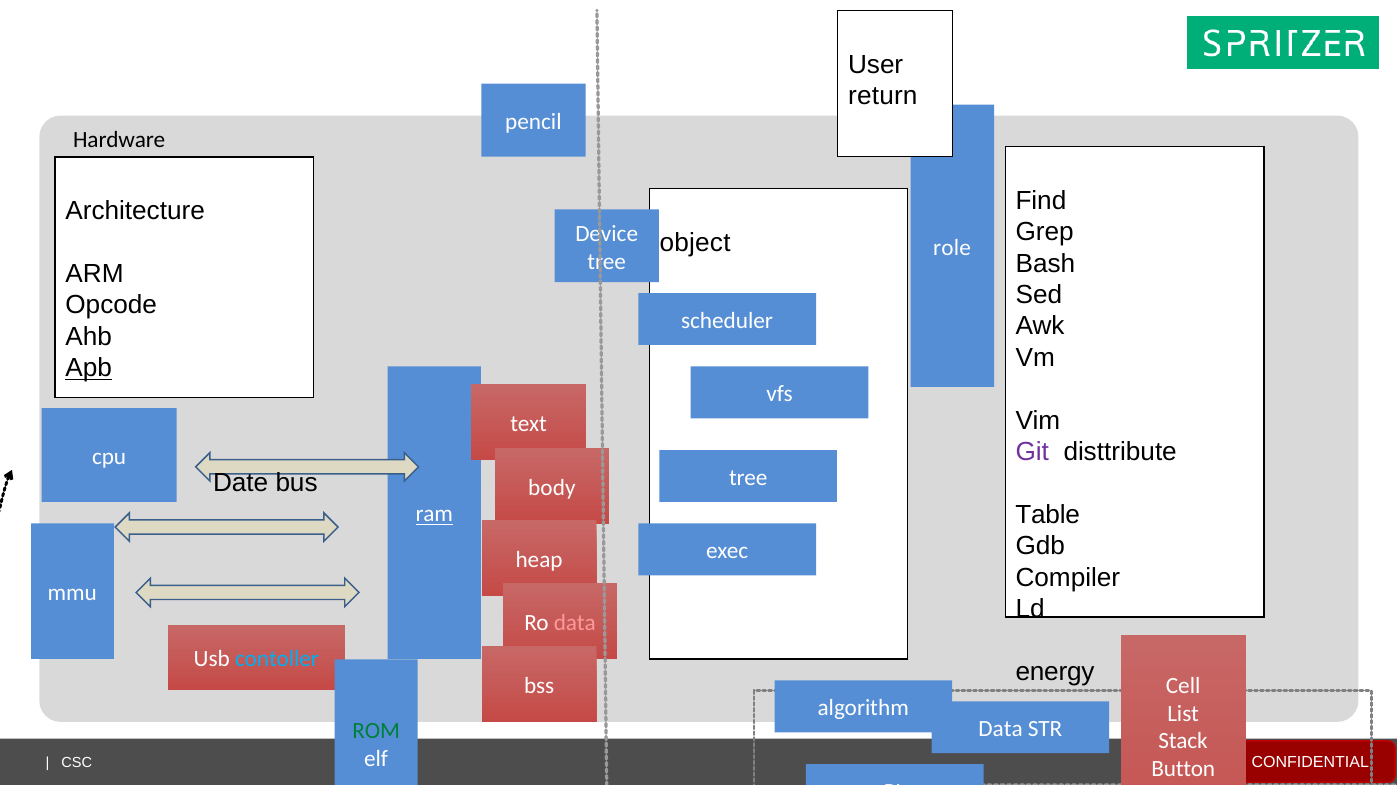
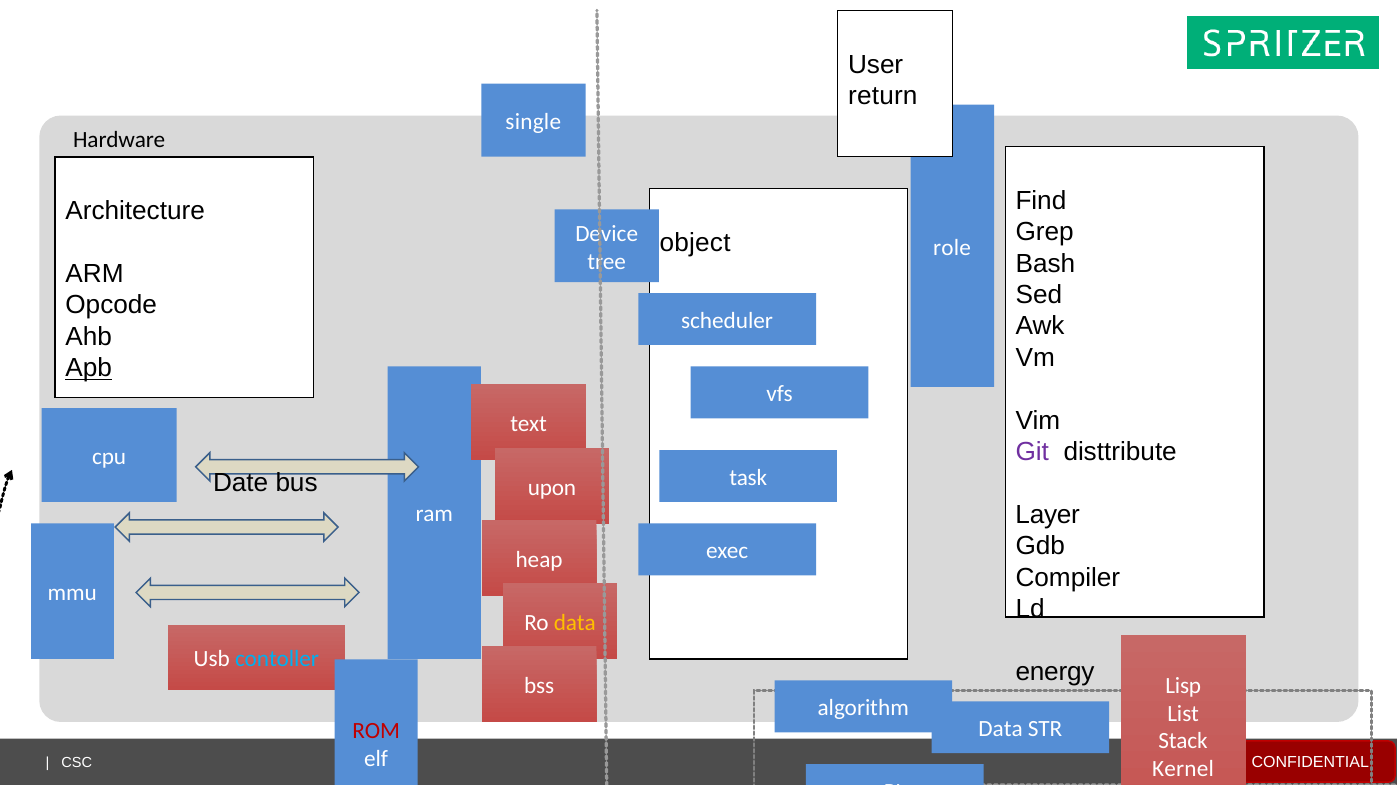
pencil: pencil -> single
tree at (748, 478): tree -> task
body: body -> upon
Table: Table -> Layer
ram underline: present -> none
data at (575, 623) colour: pink -> yellow
Cell: Cell -> Lisp
ROM colour: green -> red
Button: Button -> Kernel
